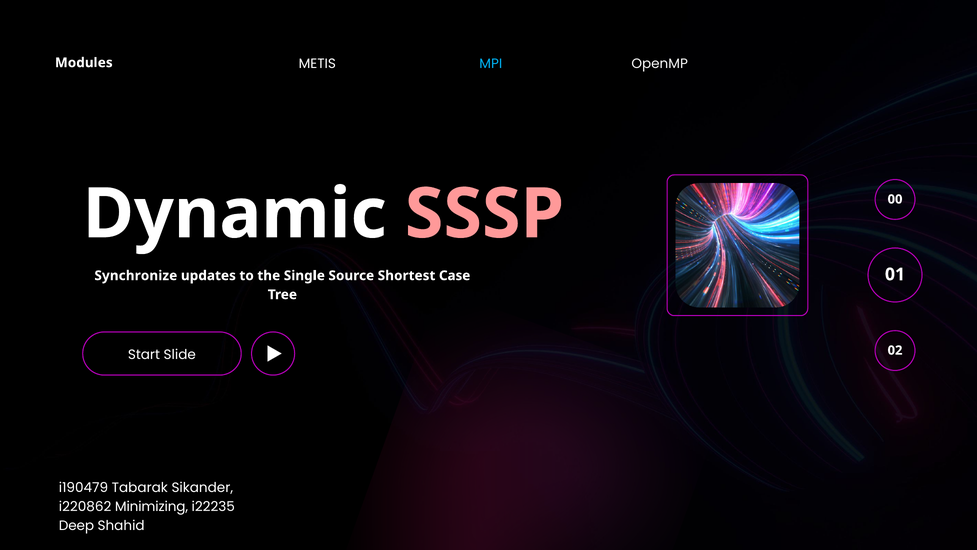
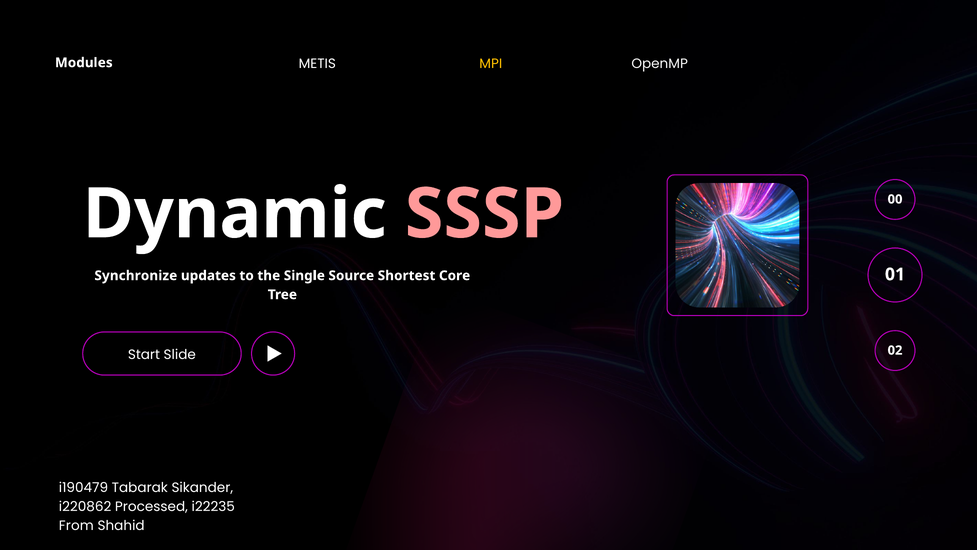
MPI colour: light blue -> yellow
Case: Case -> Core
Minimizing: Minimizing -> Processed
Deep: Deep -> From
